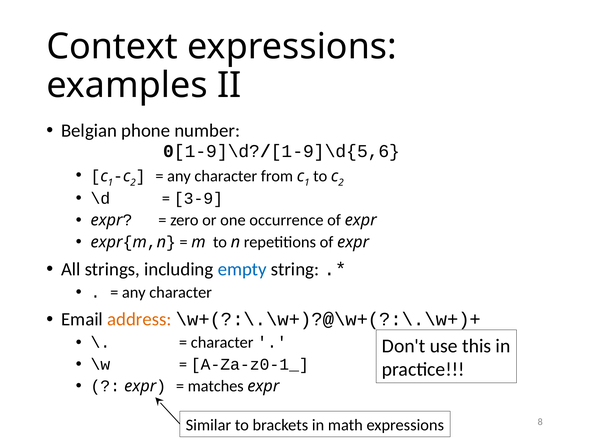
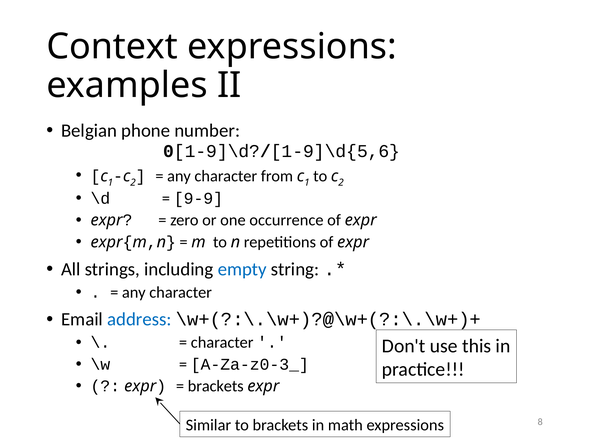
3-9: 3-9 -> 9-9
address colour: orange -> blue
A-Za-z0-1_: A-Za-z0-1_ -> A-Za-z0-3_
matches at (216, 386): matches -> brackets
